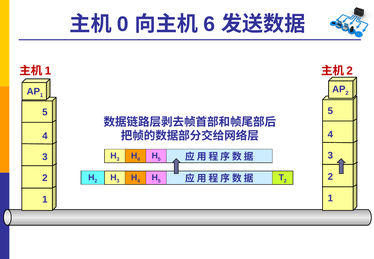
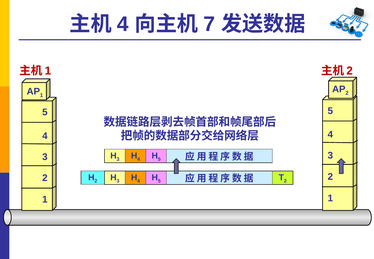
0 at (123, 24): 0 -> 4
6: 6 -> 7
